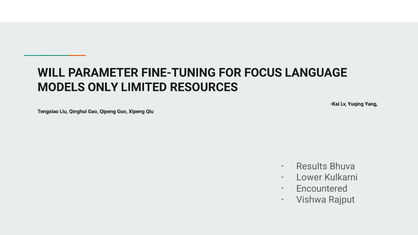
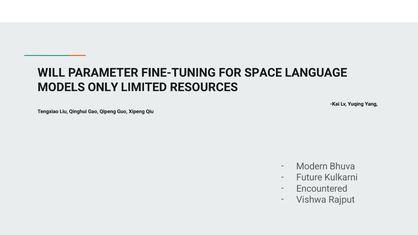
FOCUS: FOCUS -> SPACE
Results: Results -> Modern
Lower: Lower -> Future
